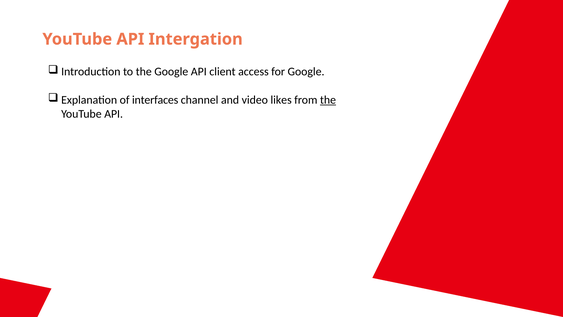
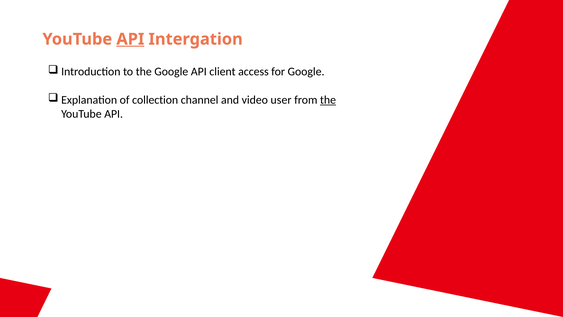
API at (130, 39) underline: none -> present
interfaces: interfaces -> collection
likes: likes -> user
